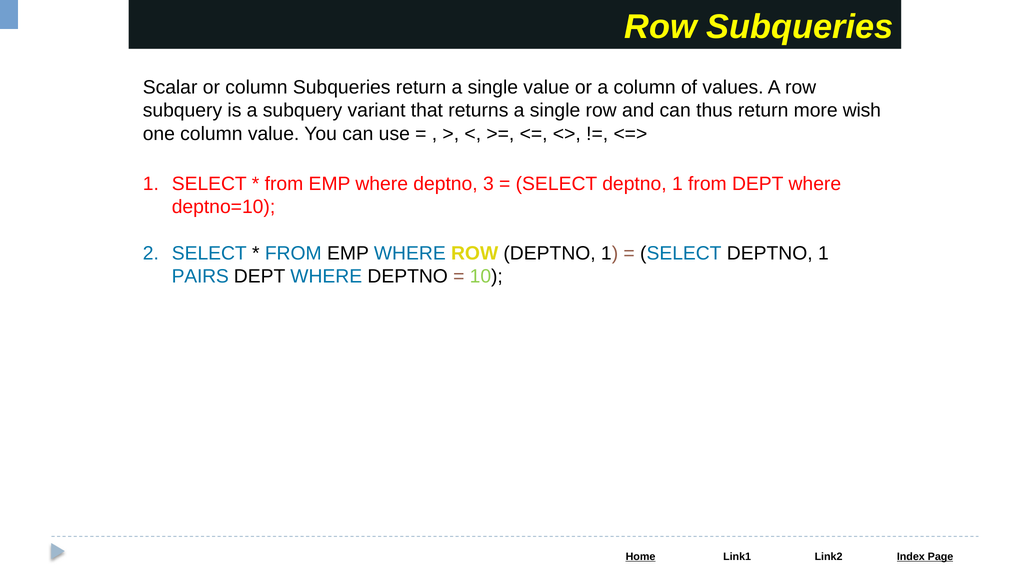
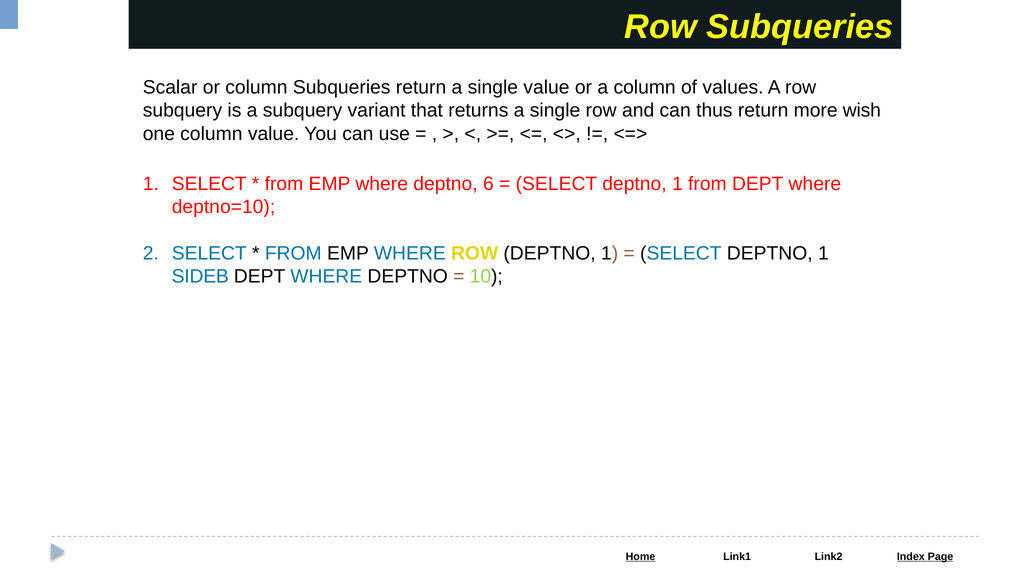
3: 3 -> 6
PAIRS: PAIRS -> SIDEB
